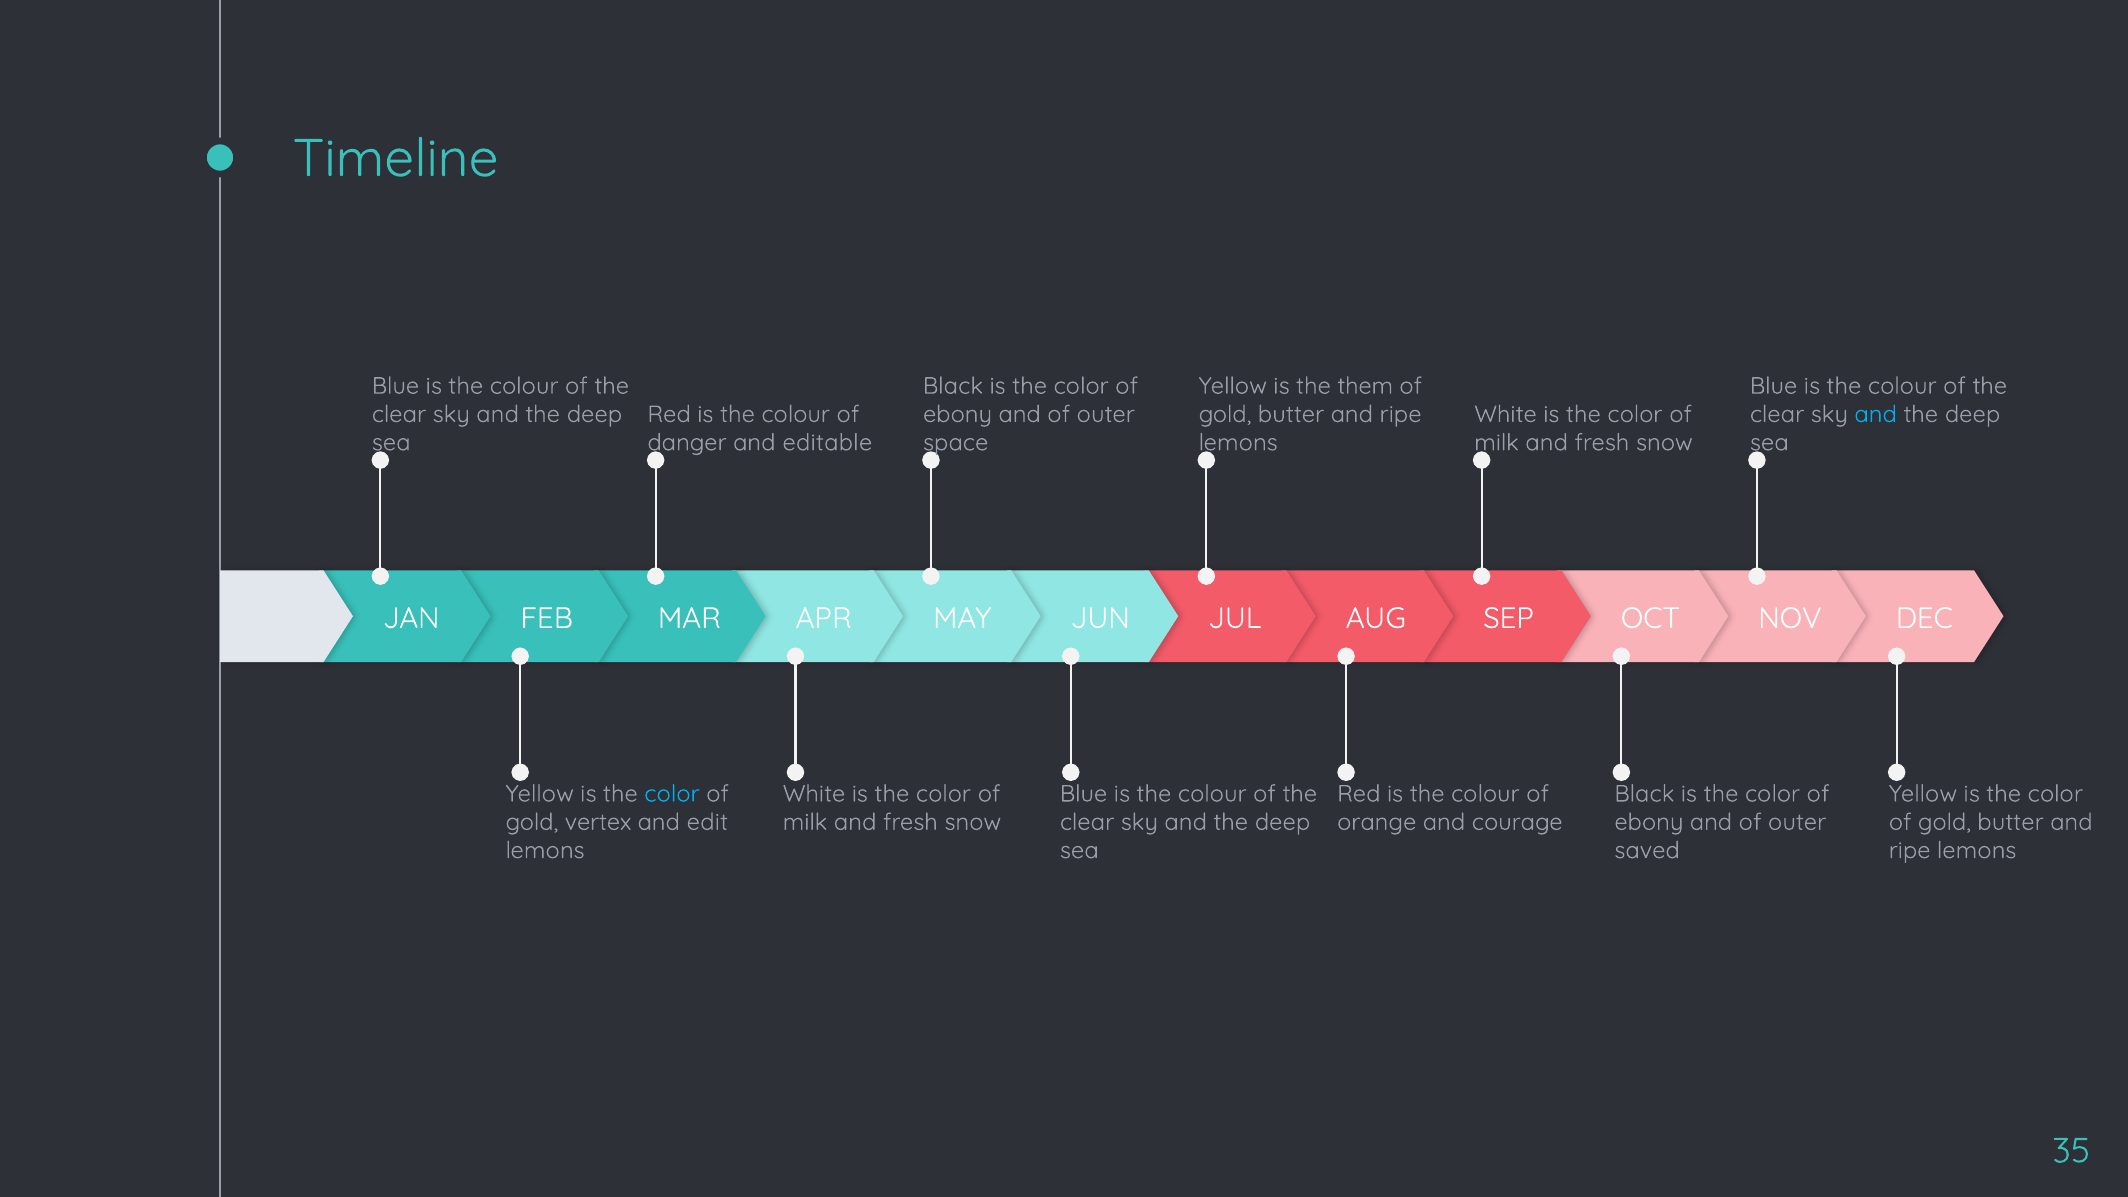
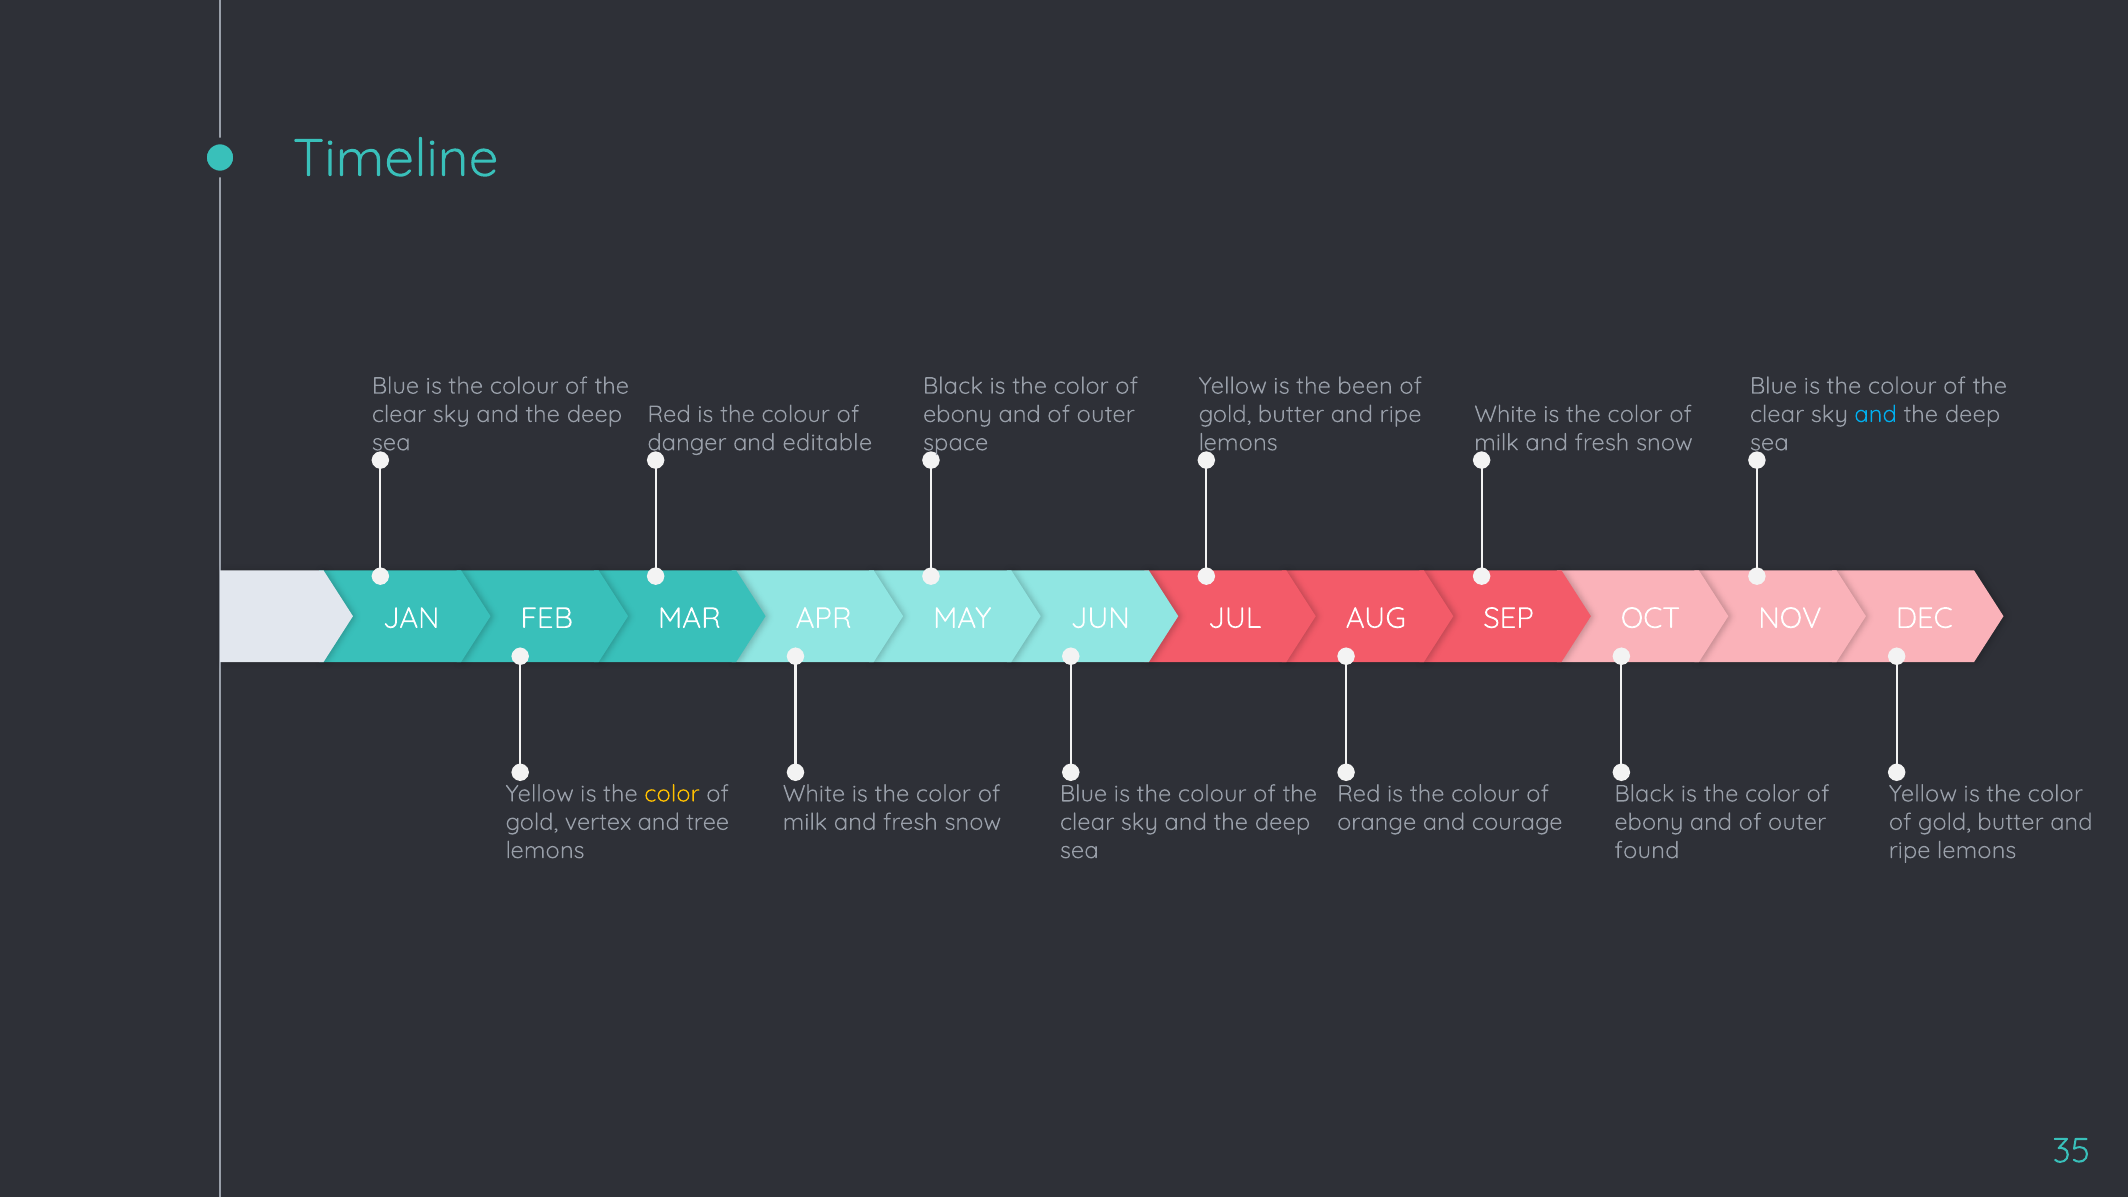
them: them -> been
color at (672, 794) colour: light blue -> yellow
edit: edit -> tree
saved: saved -> found
